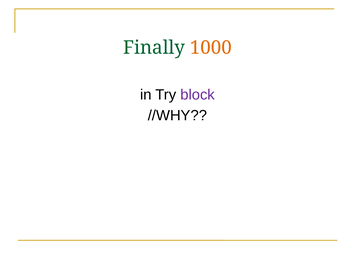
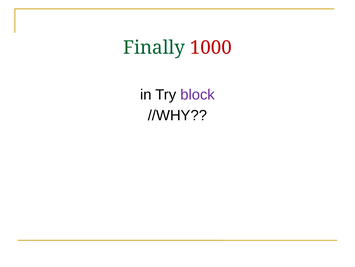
1000 colour: orange -> red
